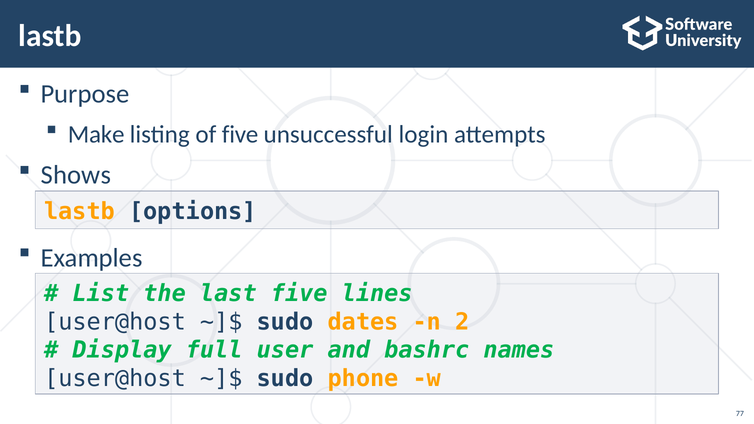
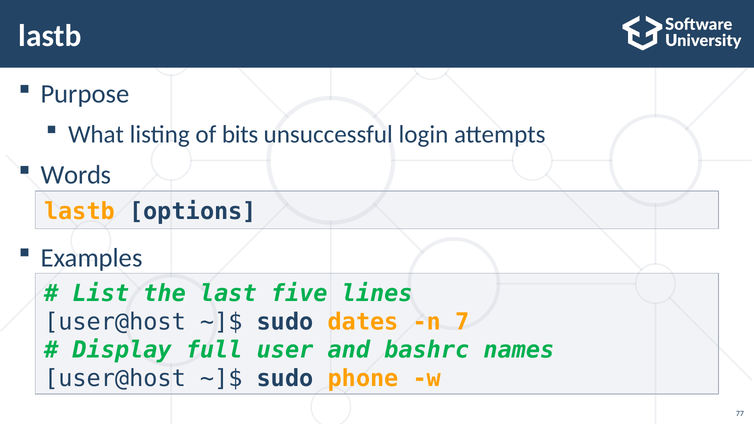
Make: Make -> What
of five: five -> bits
Shows: Shows -> Words
2: 2 -> 7
